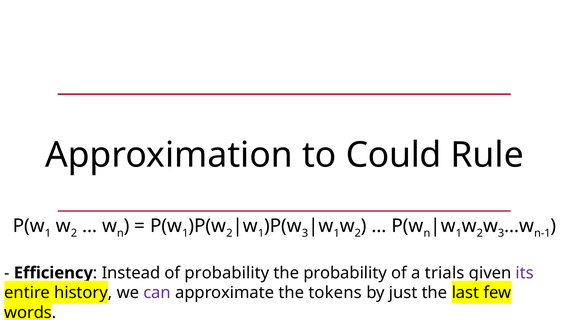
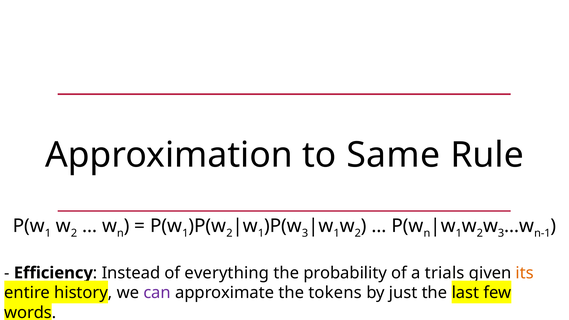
Could: Could -> Same
of probability: probability -> everything
its colour: purple -> orange
